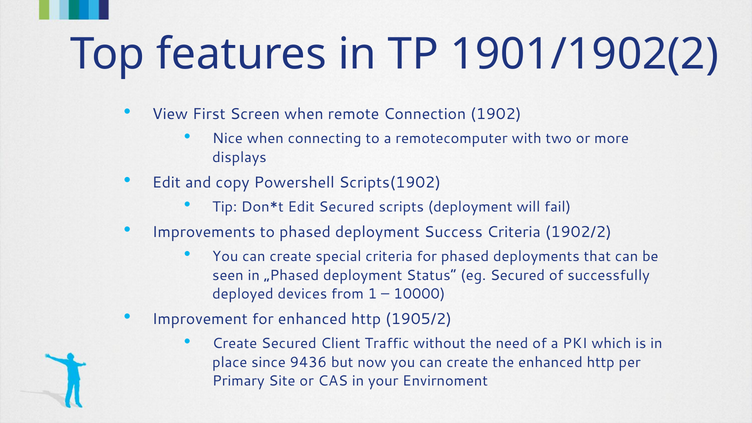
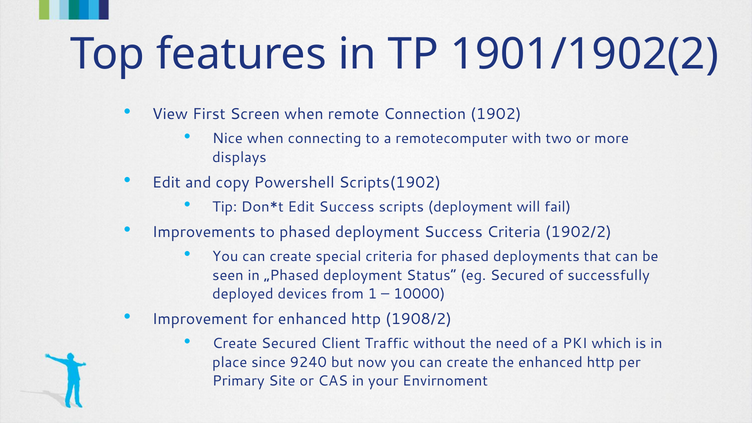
Edit Secured: Secured -> Success
1905/2: 1905/2 -> 1908/2
9436: 9436 -> 9240
